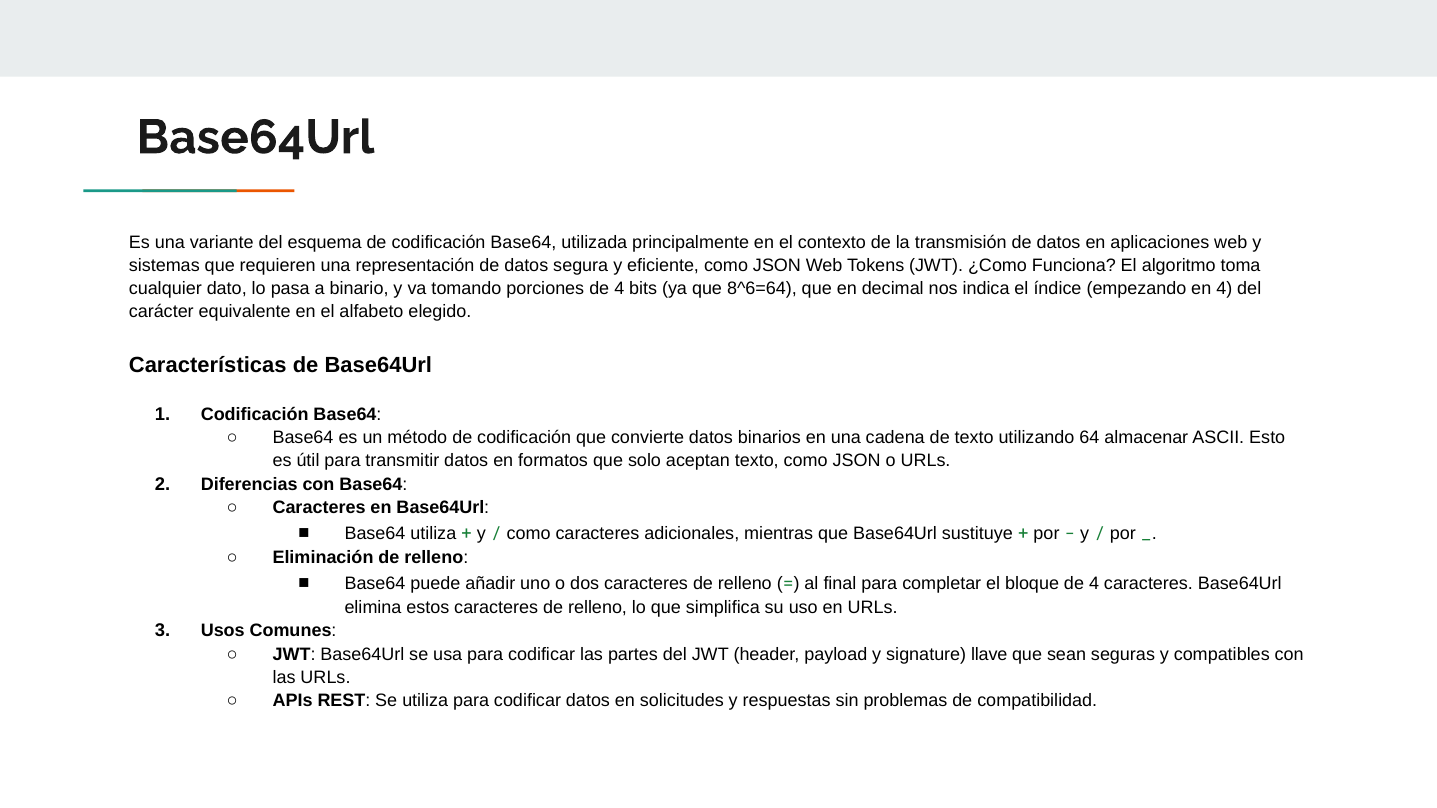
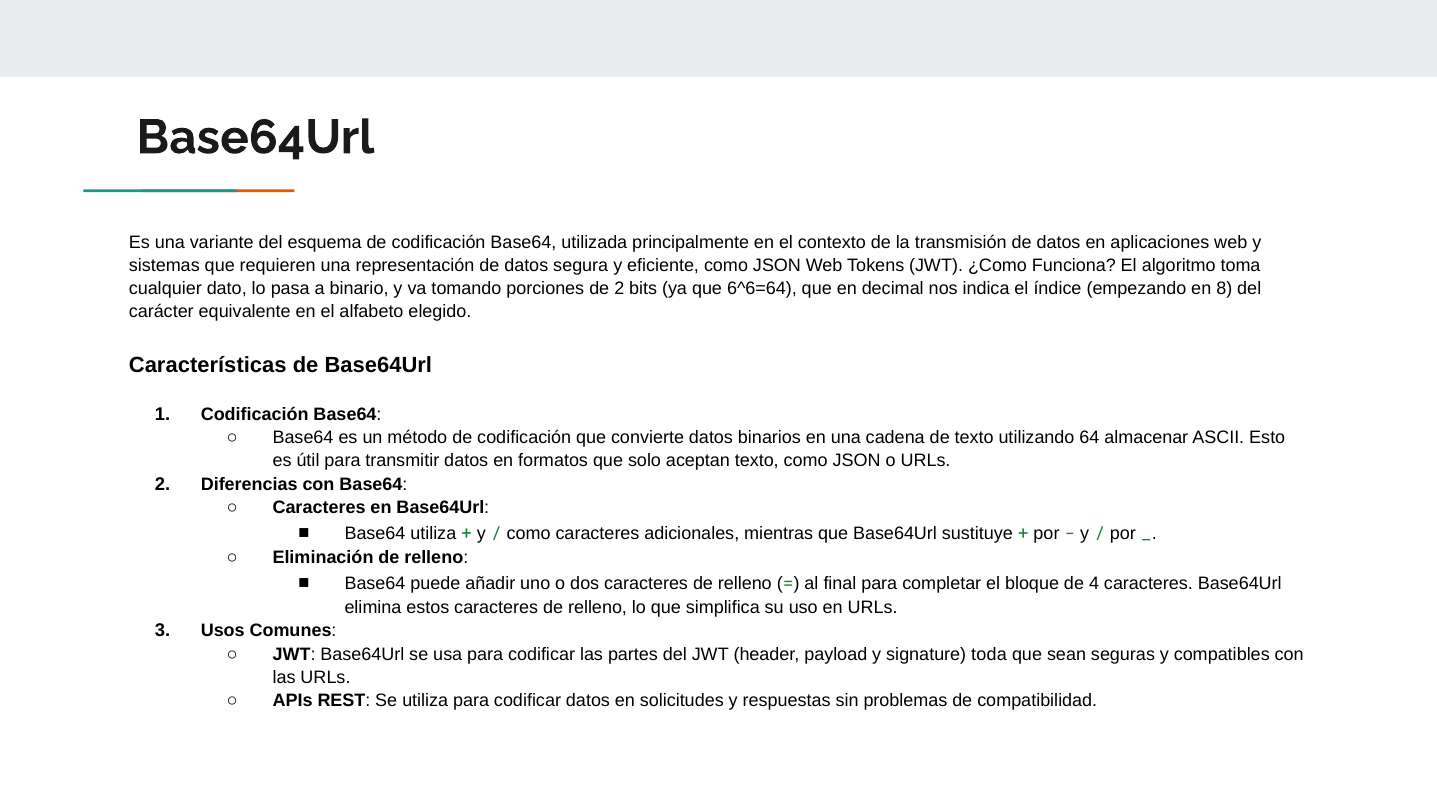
porciones de 4: 4 -> 2
8^6=64: 8^6=64 -> 6^6=64
en 4: 4 -> 8
llave: llave -> toda
